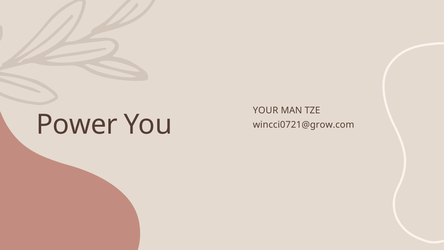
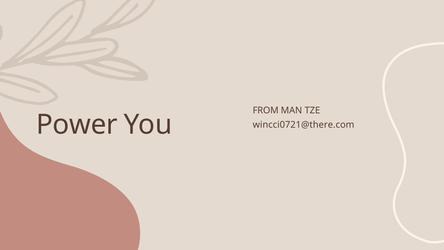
YOUR: YOUR -> FROM
wincci0721@grow.com: wincci0721@grow.com -> wincci0721@there.com
